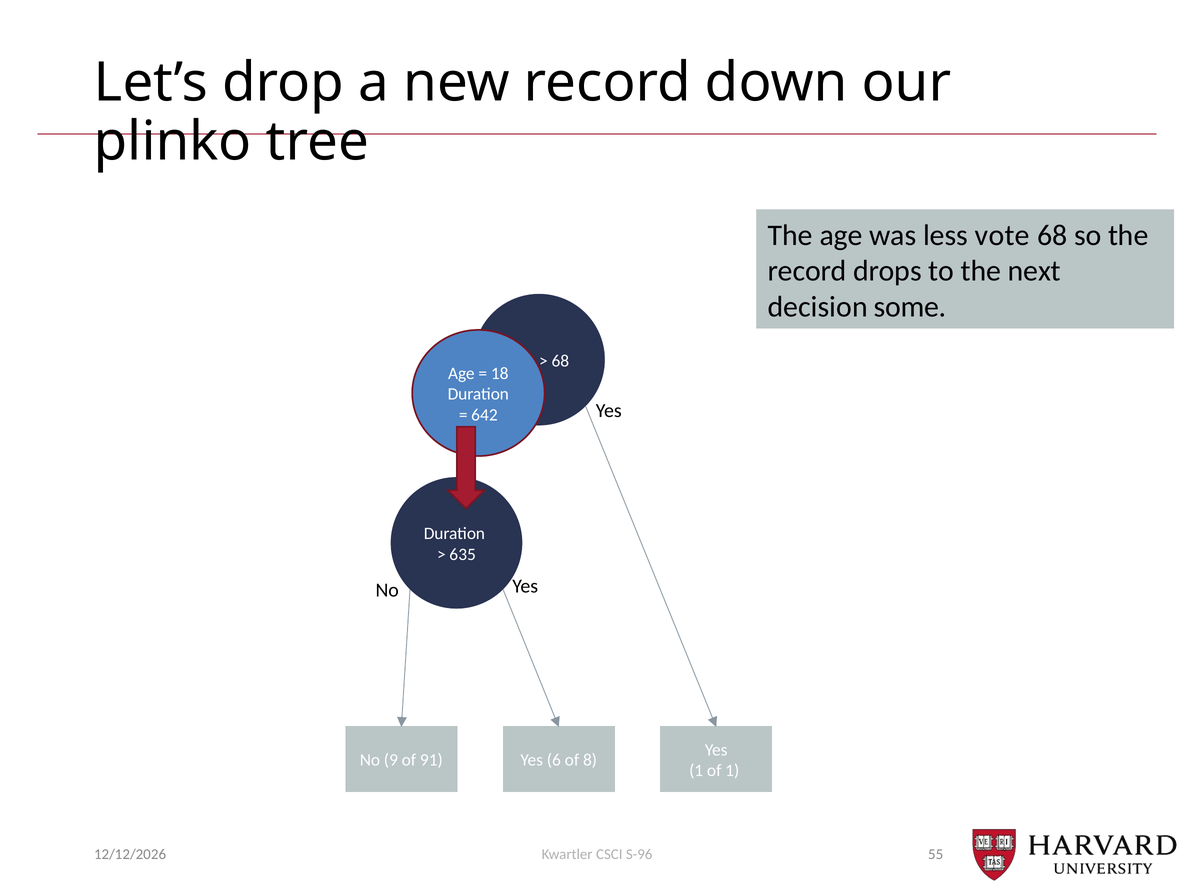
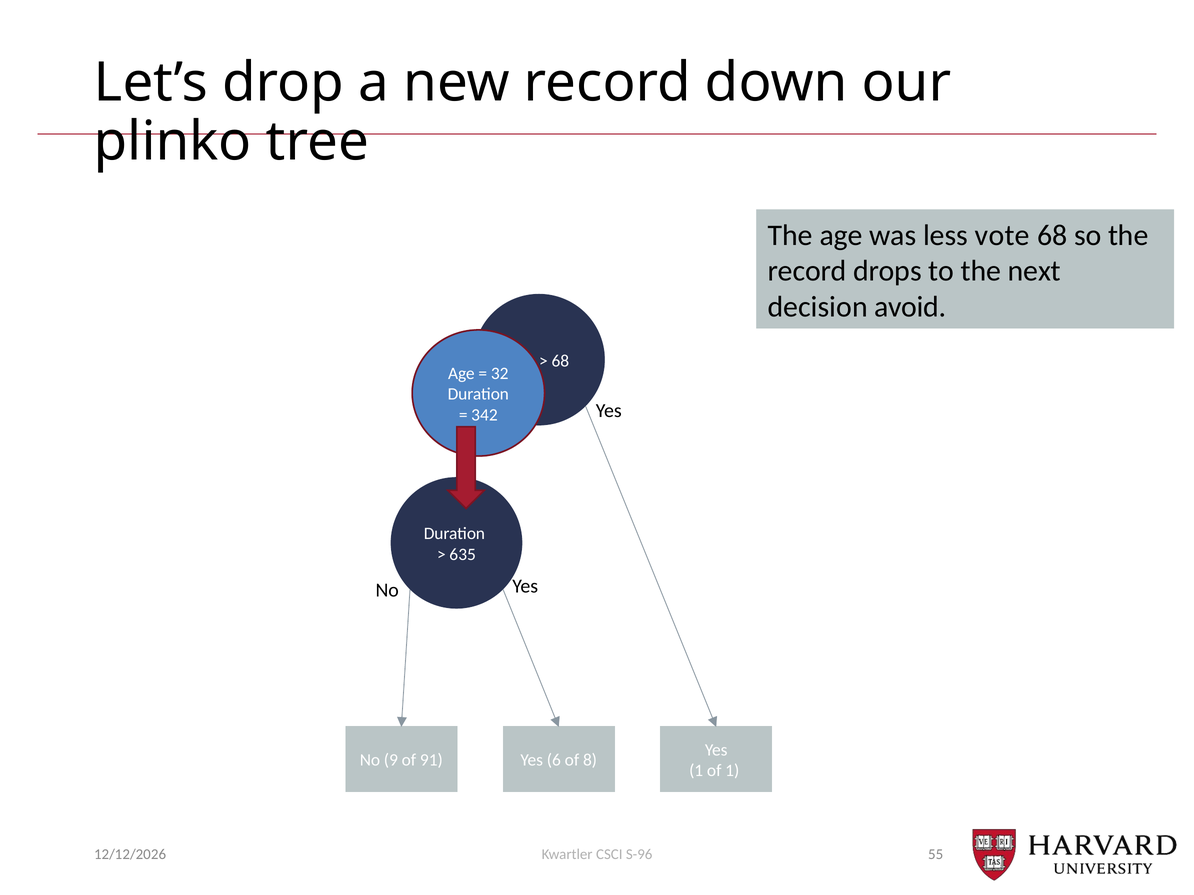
some: some -> avoid
18: 18 -> 32
642: 642 -> 342
